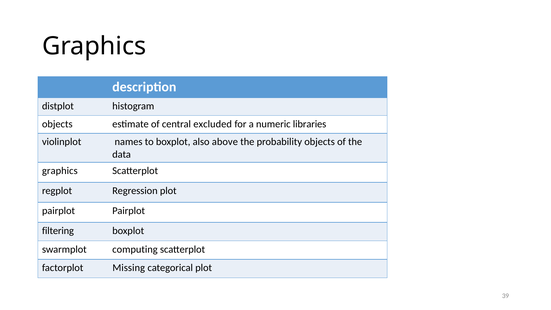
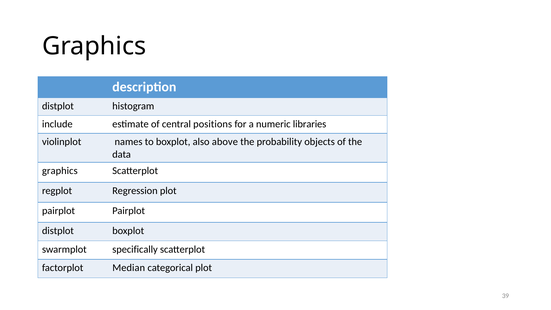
objects at (57, 124): objects -> include
excluded: excluded -> positions
filtering at (58, 231): filtering -> distplot
computing: computing -> specifically
Missing: Missing -> Median
